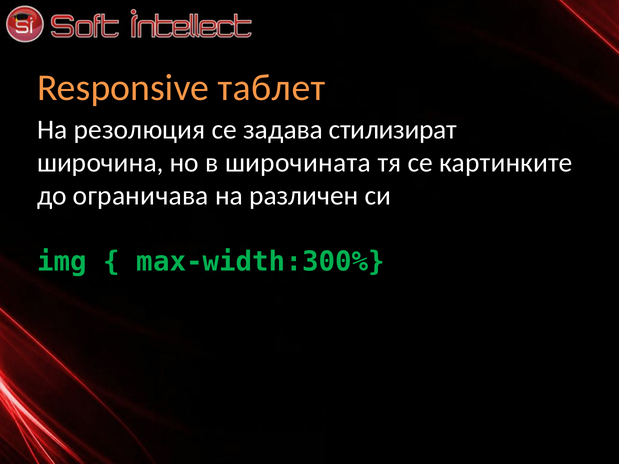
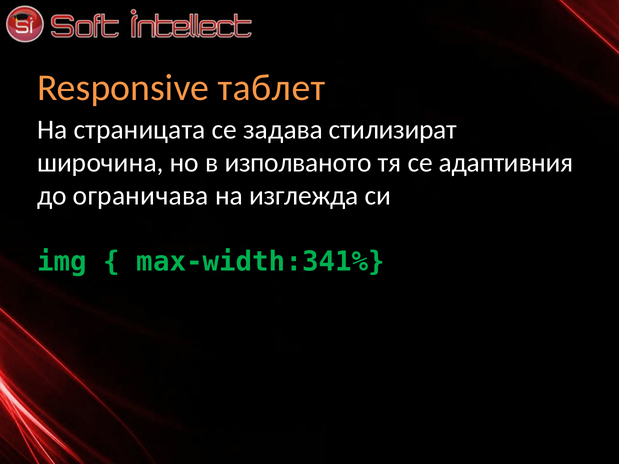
резолюция: резолюция -> страницата
широчината: широчината -> изполваното
картинките: картинките -> адаптивния
различен: различен -> изглежда
max-width:300%: max-width:300% -> max-width:341%
